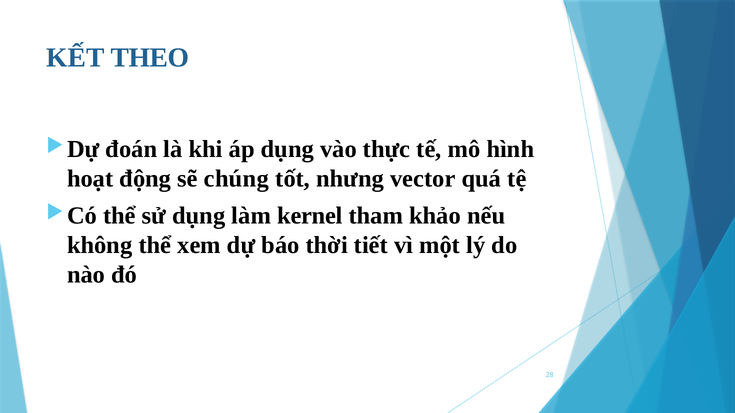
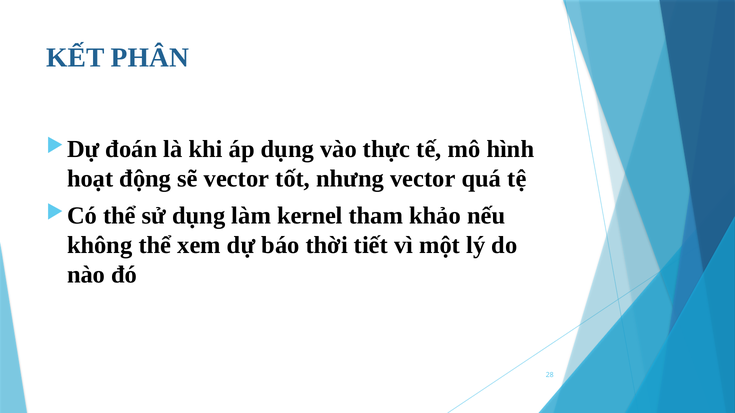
THEO: THEO -> PHÂN
sẽ chúng: chúng -> vector
